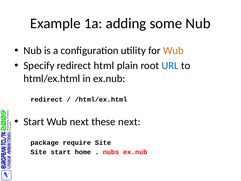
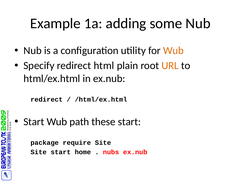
URL colour: blue -> orange
Wub next: next -> path
these next: next -> start
